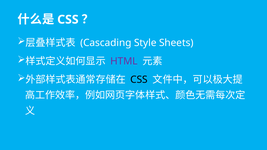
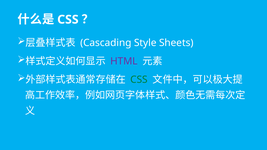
CSS at (139, 80) colour: black -> green
